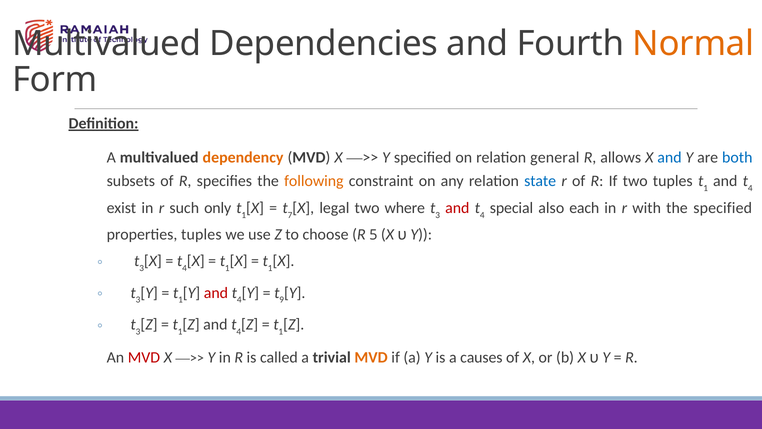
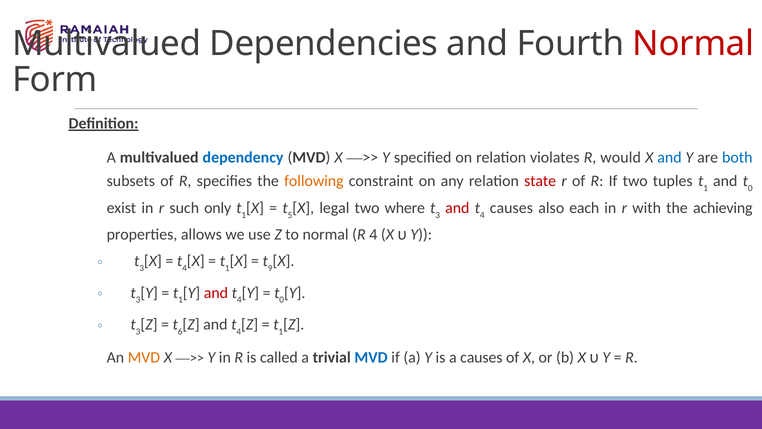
Normal at (693, 44) colour: orange -> red
dependency colour: orange -> blue
general: general -> violates
allows: allows -> would
state colour: blue -> red
4 at (750, 188): 4 -> 0
7: 7 -> 5
special at (511, 208): special -> causes
the specified: specified -> achieving
properties tuples: tuples -> allows
to choose: choose -> normal
R 5: 5 -> 4
1 at (270, 268): 1 -> 9
9 at (282, 300): 9 -> 0
1 at (180, 331): 1 -> 6
MVD at (144, 357) colour: red -> orange
MVD at (371, 357) colour: orange -> blue
